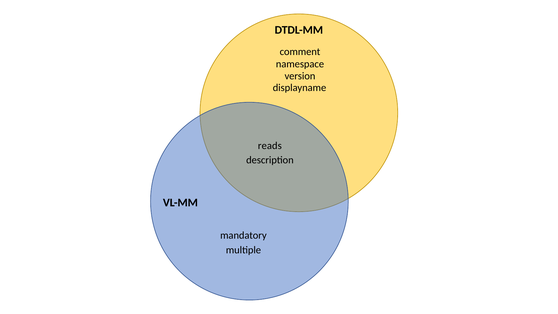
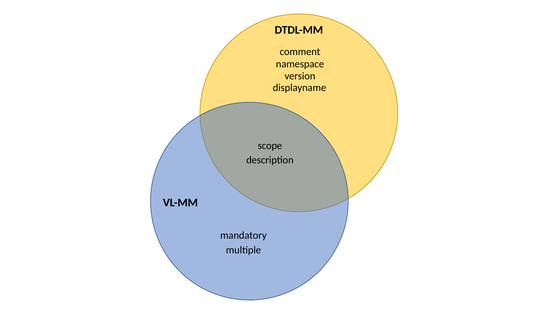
reads: reads -> scope
